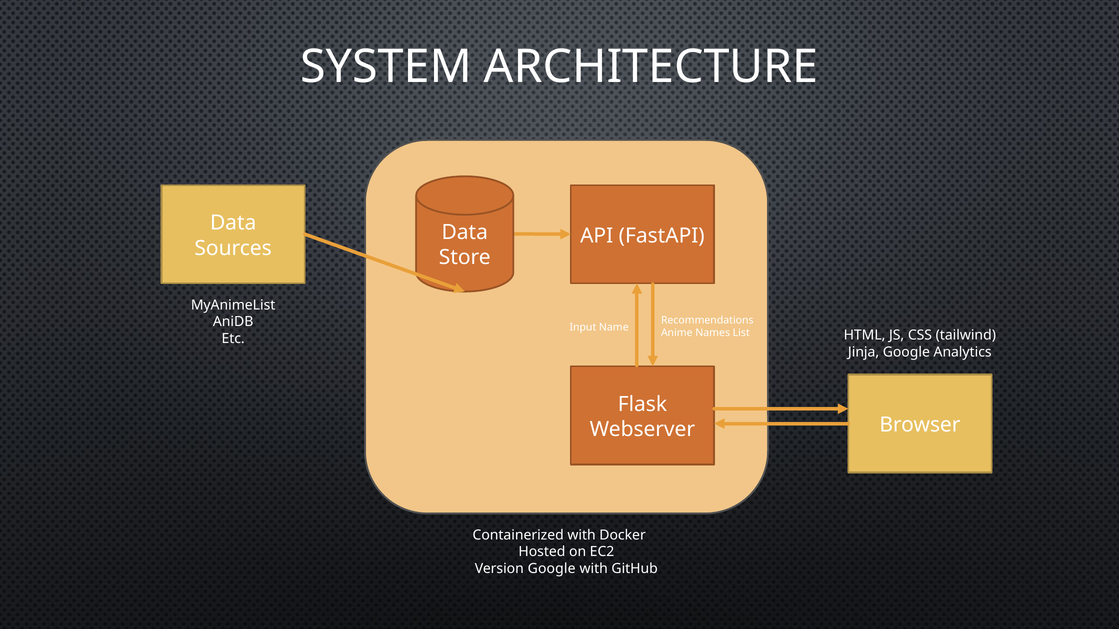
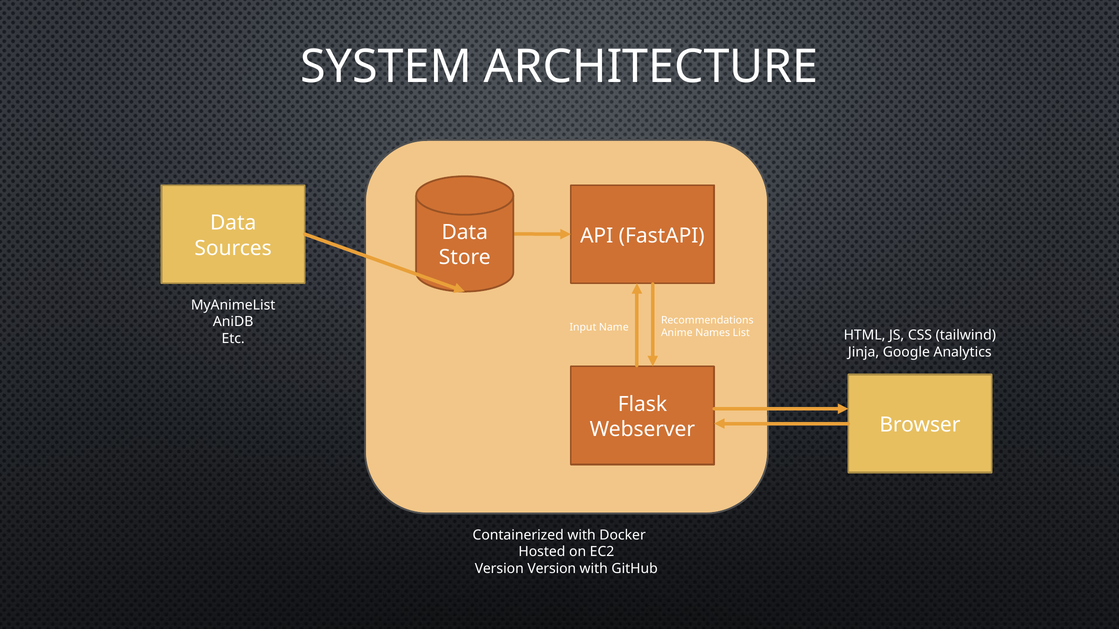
Version Google: Google -> Version
